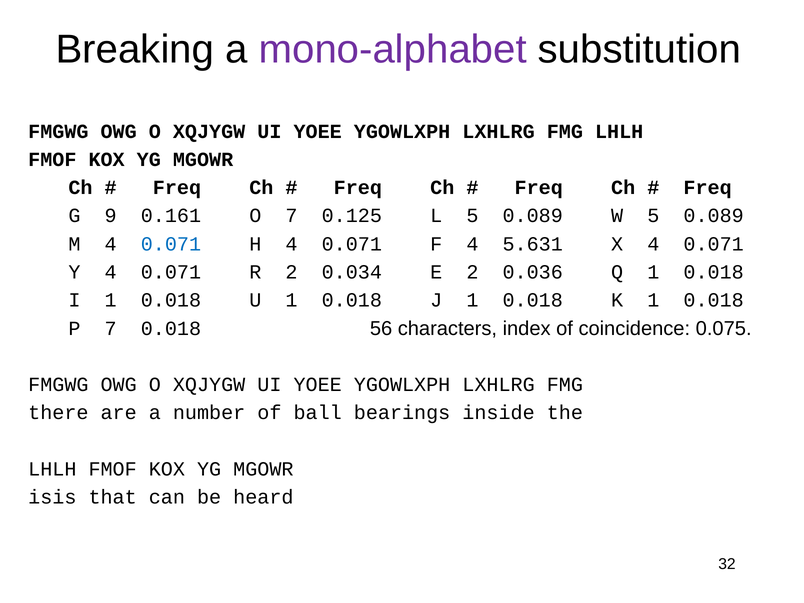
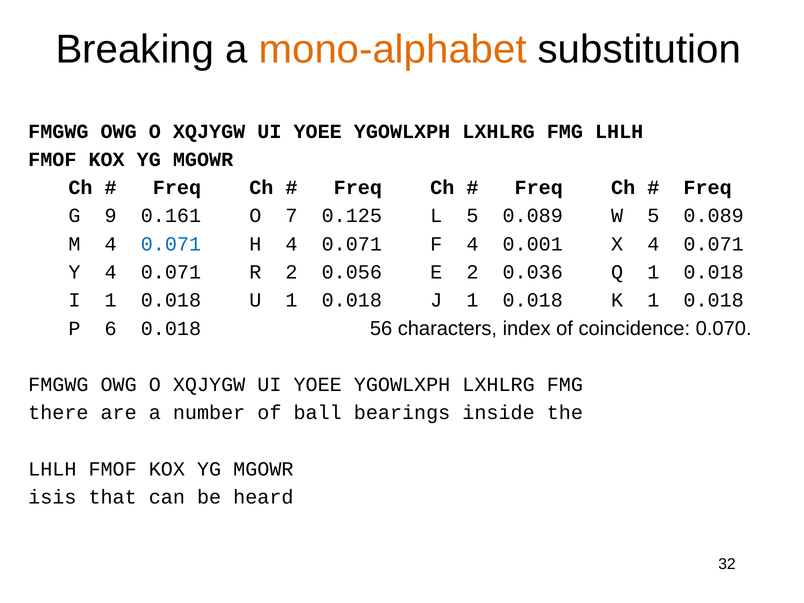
mono-alphabet colour: purple -> orange
5.631: 5.631 -> 0.001
0.034: 0.034 -> 0.056
P 7: 7 -> 6
0.075: 0.075 -> 0.070
